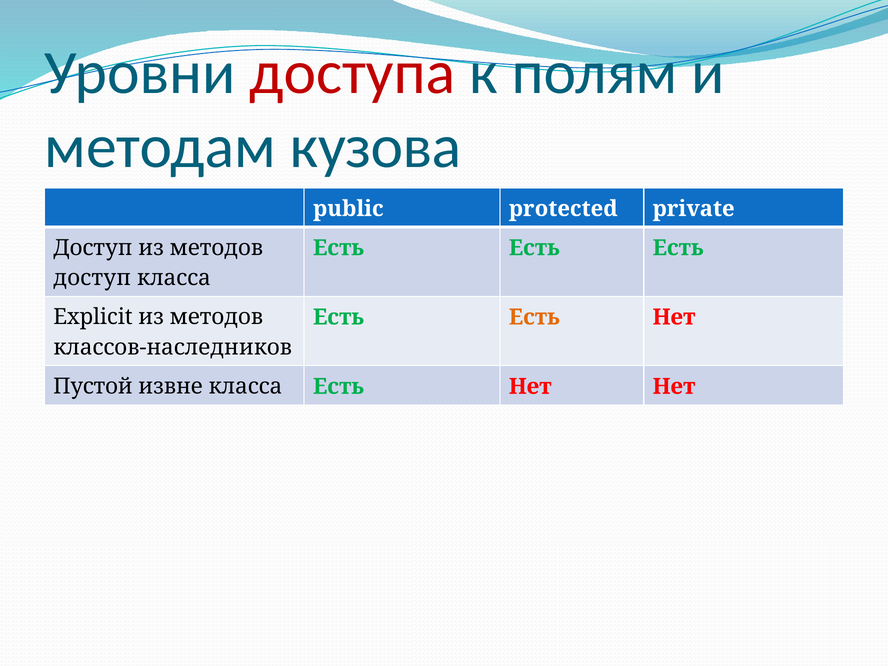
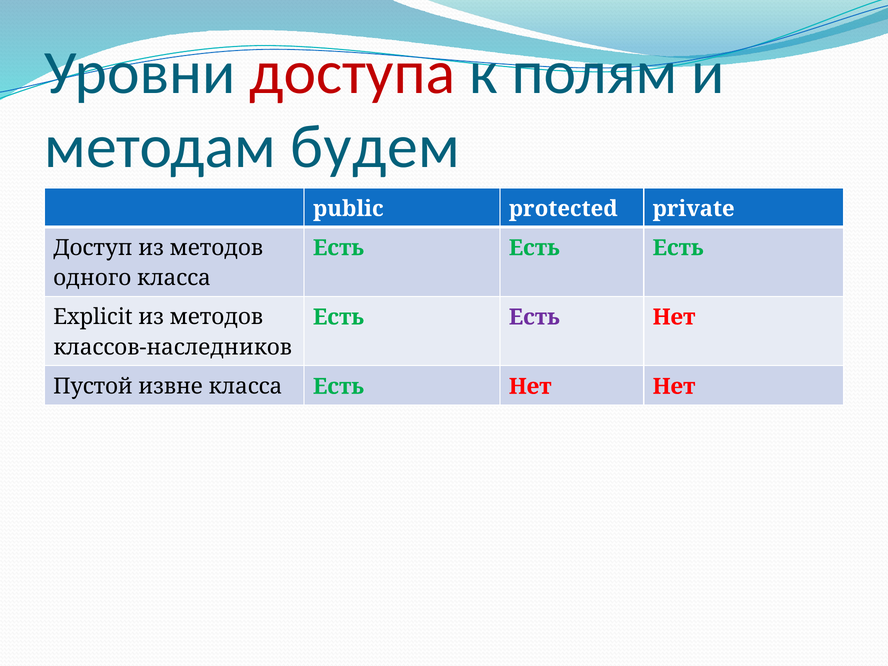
кузова: кузова -> будем
доступ at (92, 278): доступ -> одного
Есть at (534, 317) colour: orange -> purple
